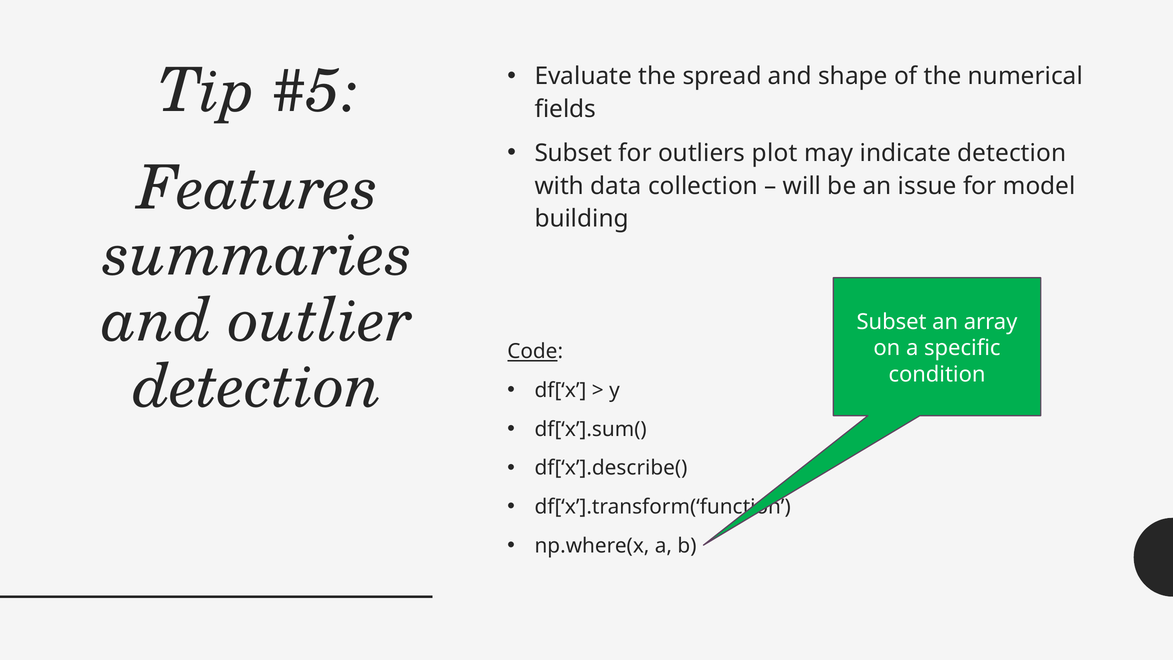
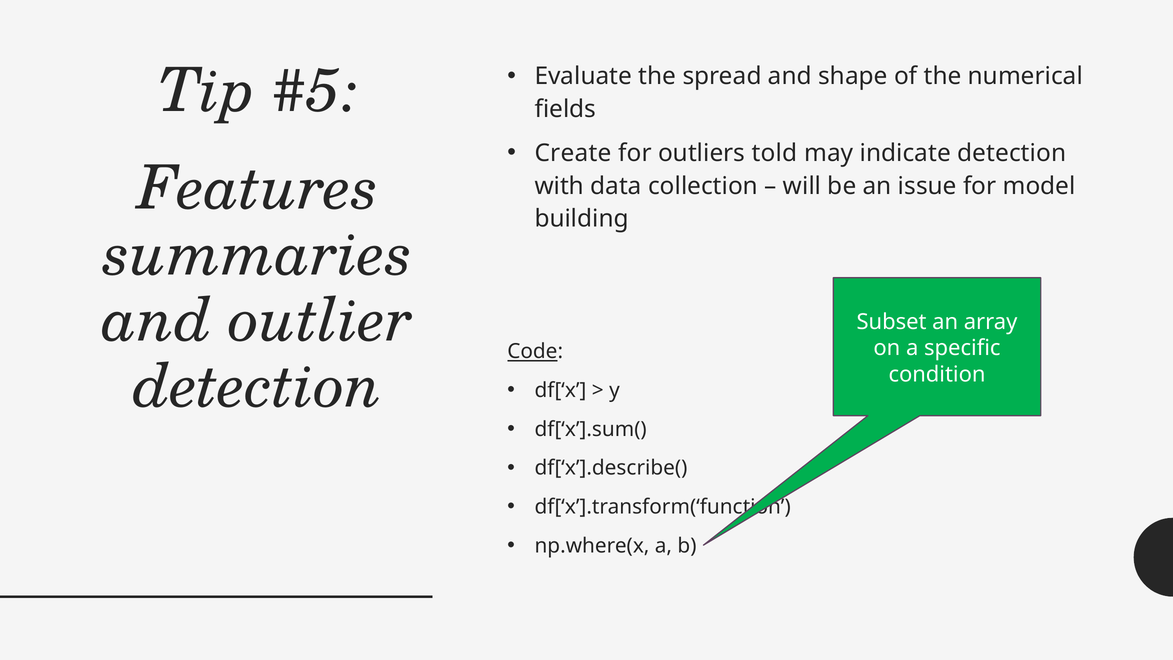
Subset at (573, 153): Subset -> Create
plot: plot -> told
